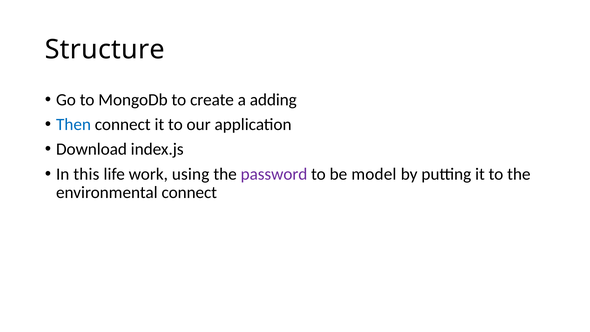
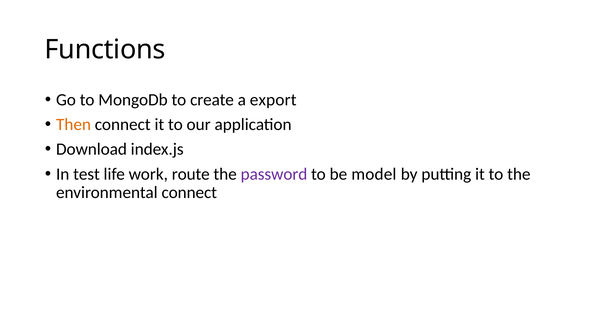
Structure: Structure -> Functions
adding: adding -> export
Then colour: blue -> orange
this: this -> test
using: using -> route
